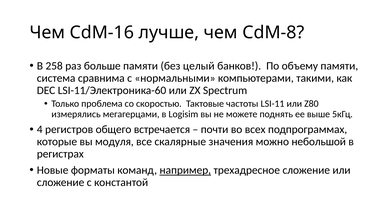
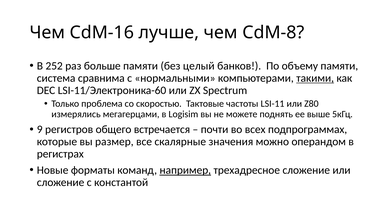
258: 258 -> 252
такими underline: none -> present
4: 4 -> 9
модуля: модуля -> размер
небольшой: небольшой -> операндом
